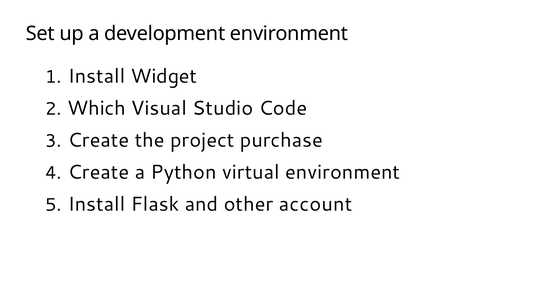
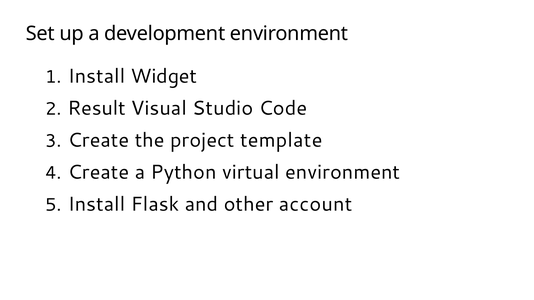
Which: Which -> Result
purchase: purchase -> template
